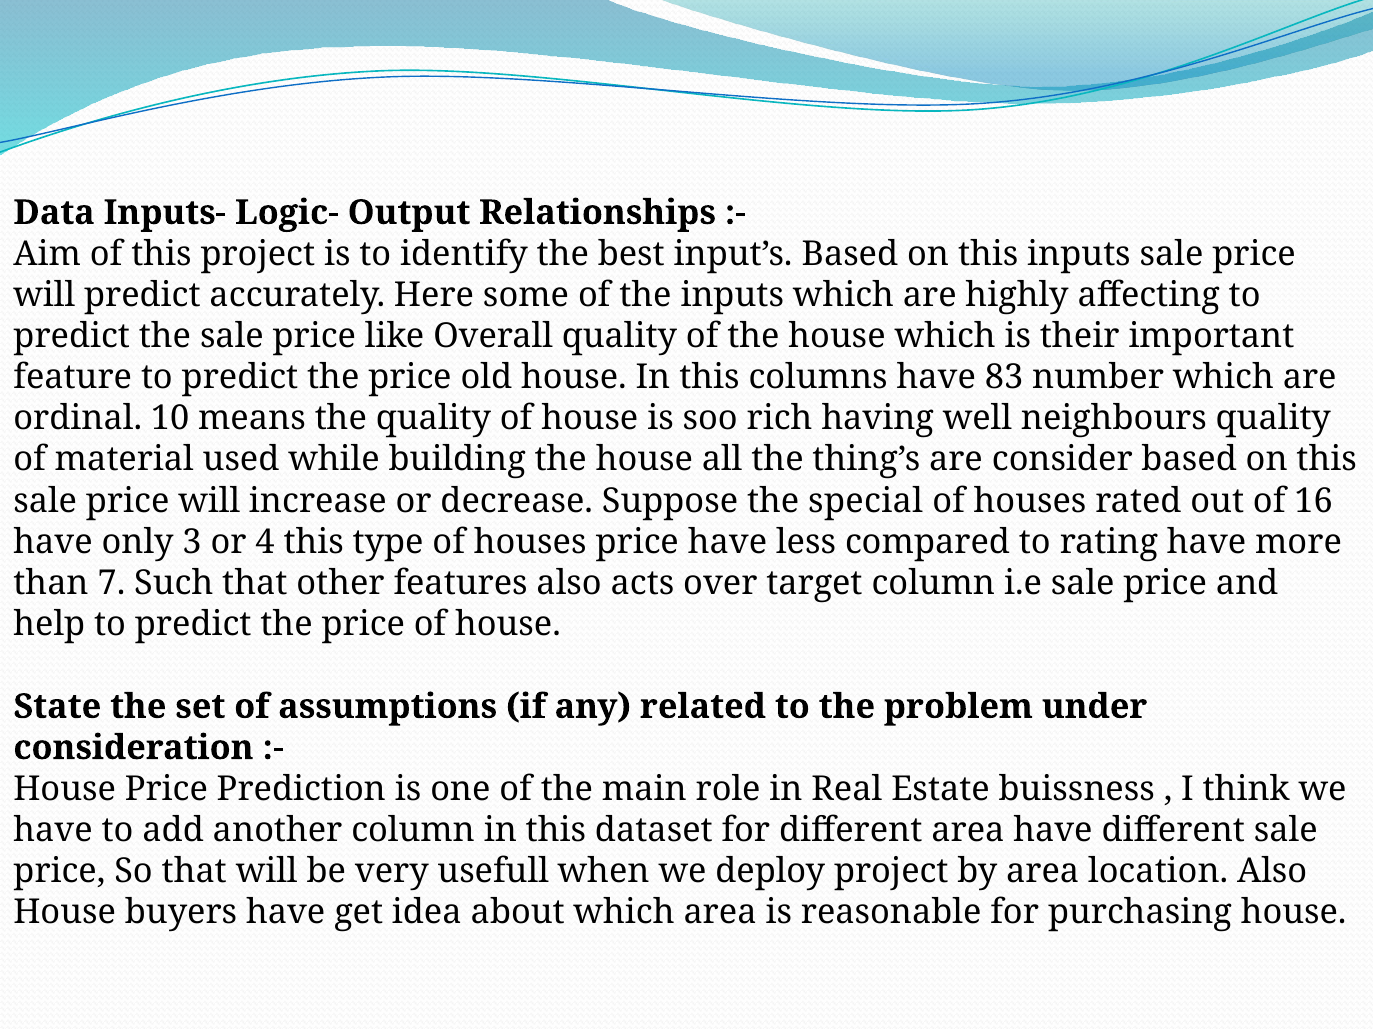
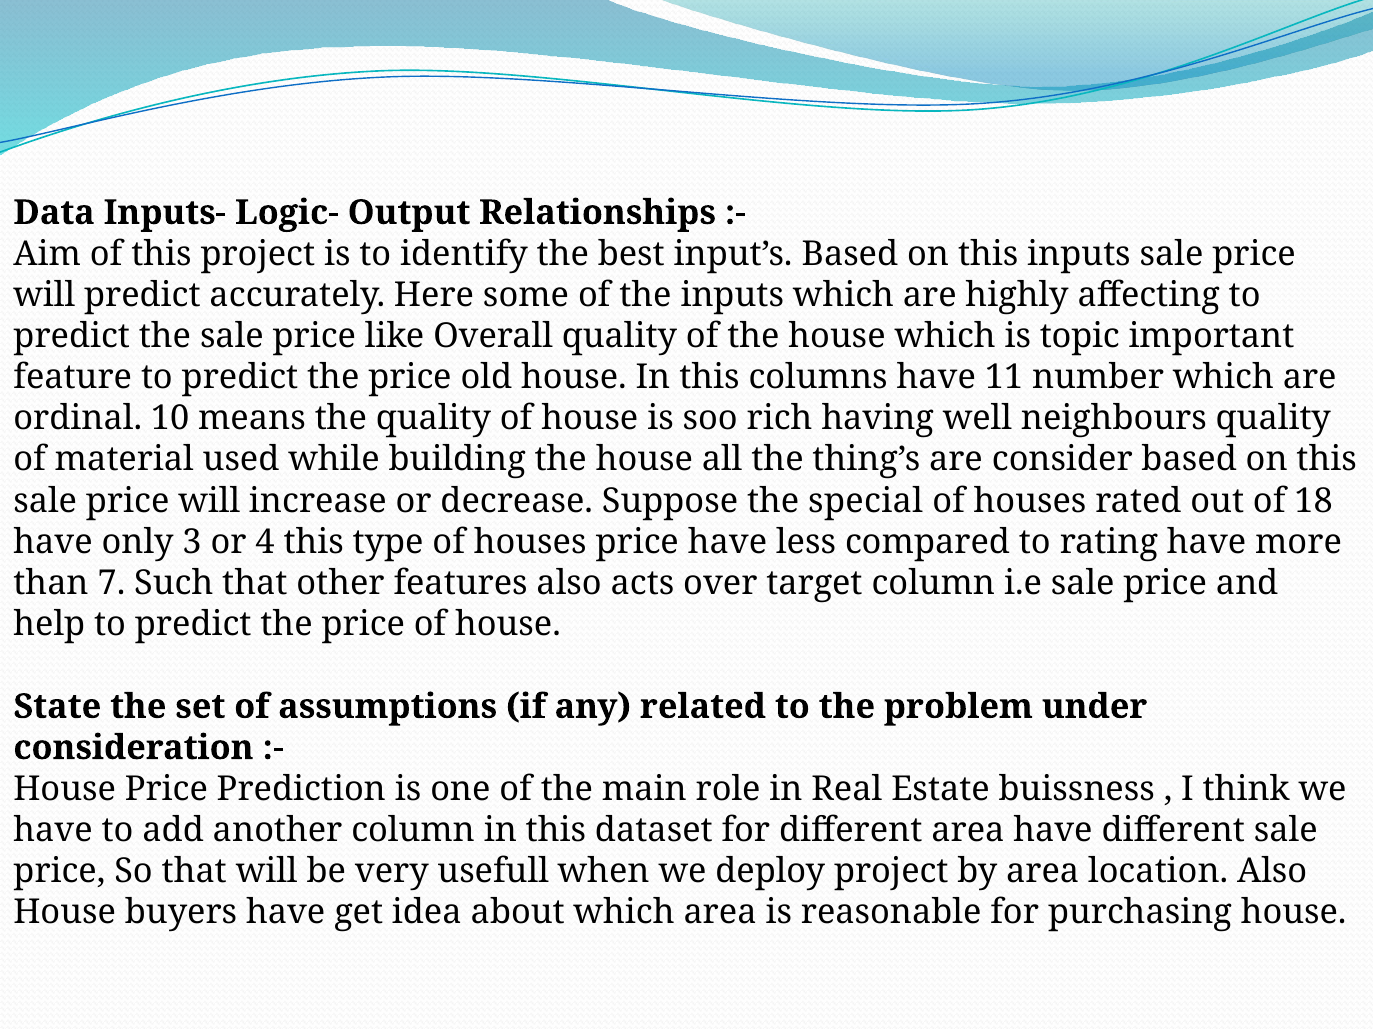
their: their -> topic
83: 83 -> 11
16: 16 -> 18
